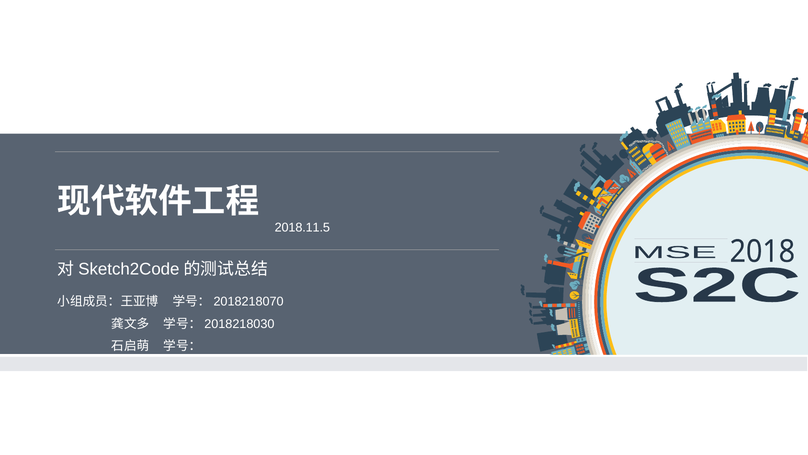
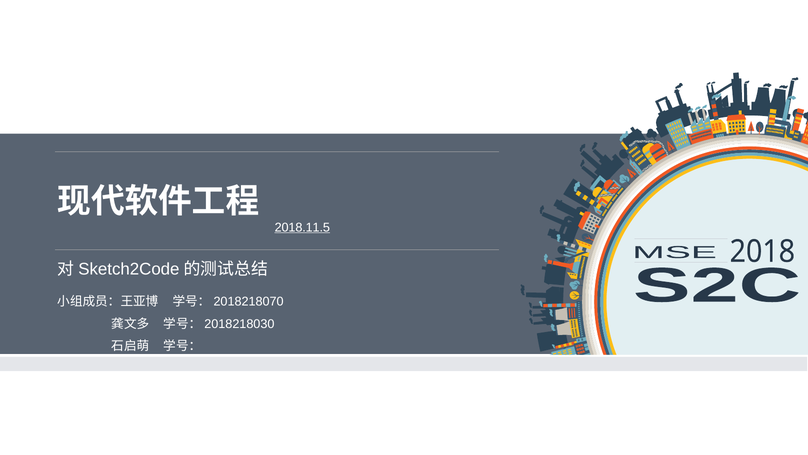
2018.11.5 underline: none -> present
